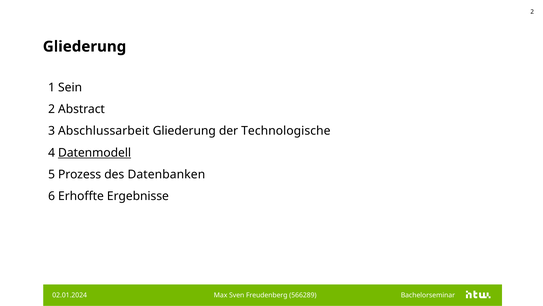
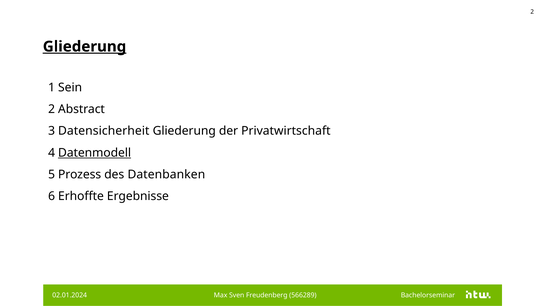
Gliederung at (85, 46) underline: none -> present
Abschlussarbeit: Abschlussarbeit -> Datensicherheit
Technologische: Technologische -> Privatwirtschaft
